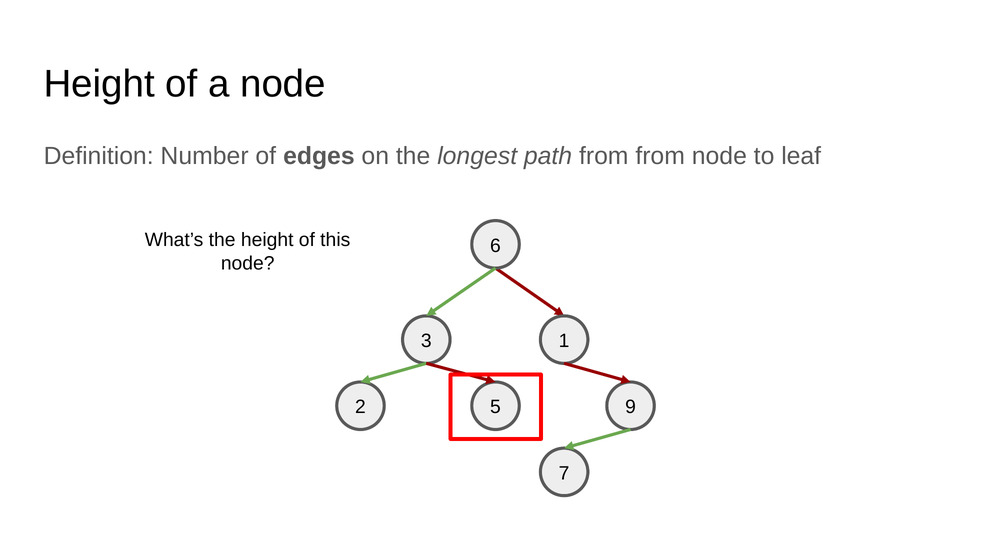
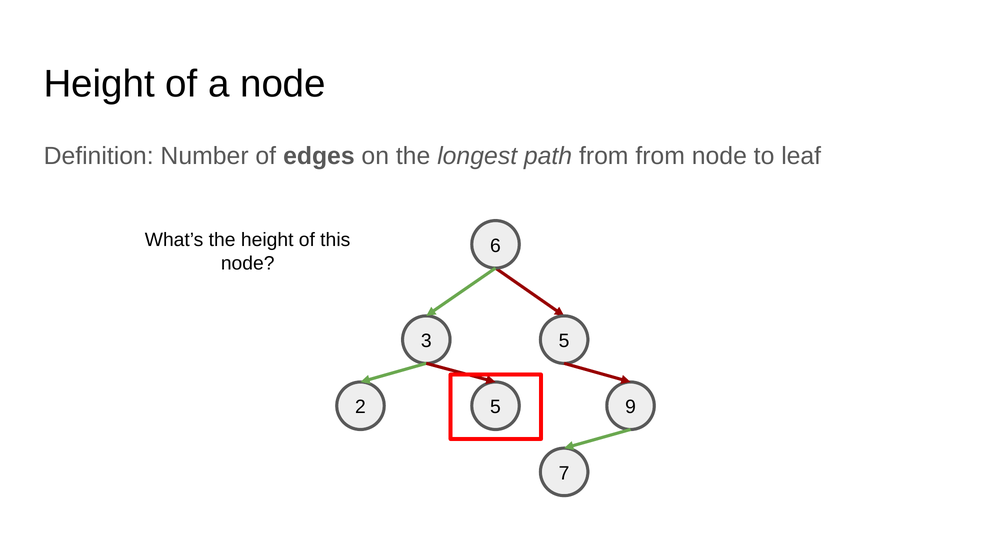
3 1: 1 -> 5
